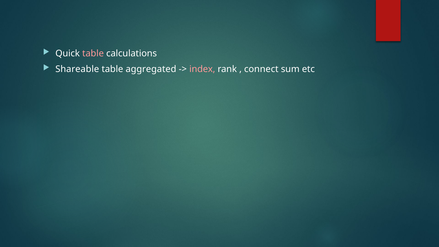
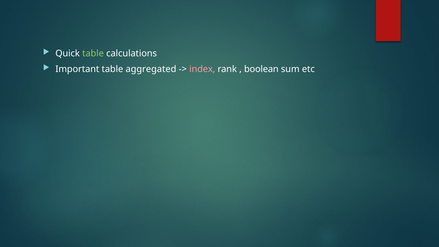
table at (93, 53) colour: pink -> light green
Shareable: Shareable -> Important
connect: connect -> boolean
